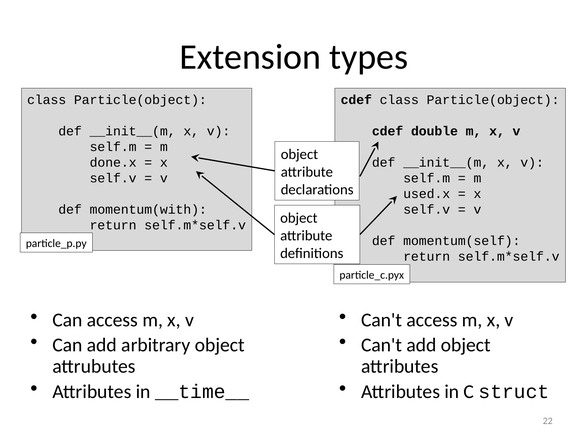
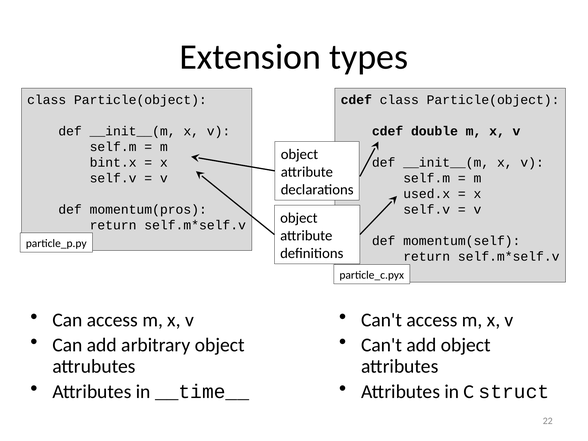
done.x: done.x -> bint.x
momentum(with: momentum(with -> momentum(pros
